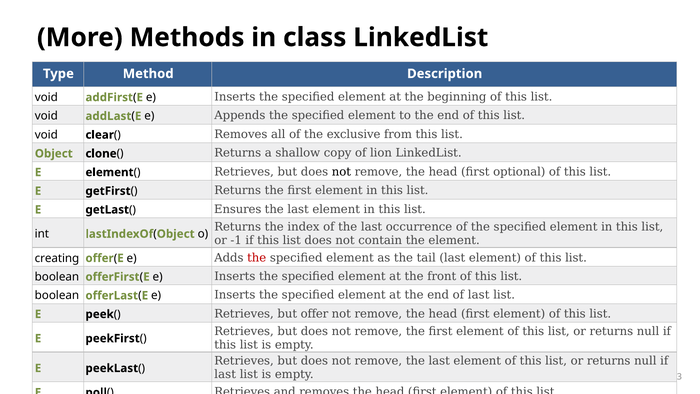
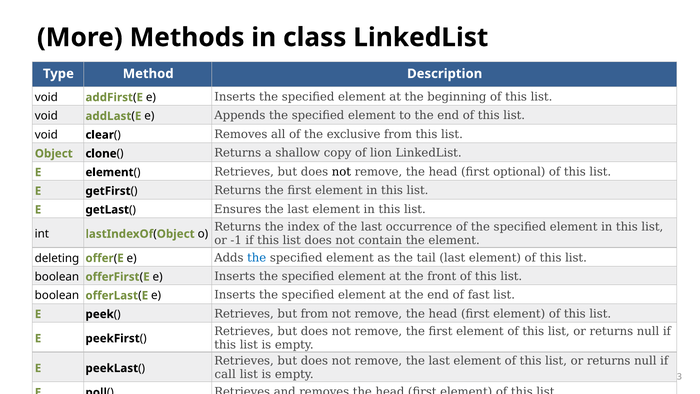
creating: creating -> deleting
the at (257, 258) colour: red -> blue
of last: last -> fast
but offer: offer -> from
last at (225, 374): last -> call
